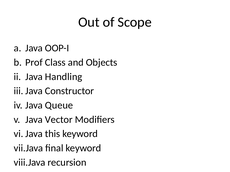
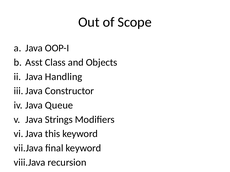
Prof: Prof -> Asst
Vector: Vector -> Strings
